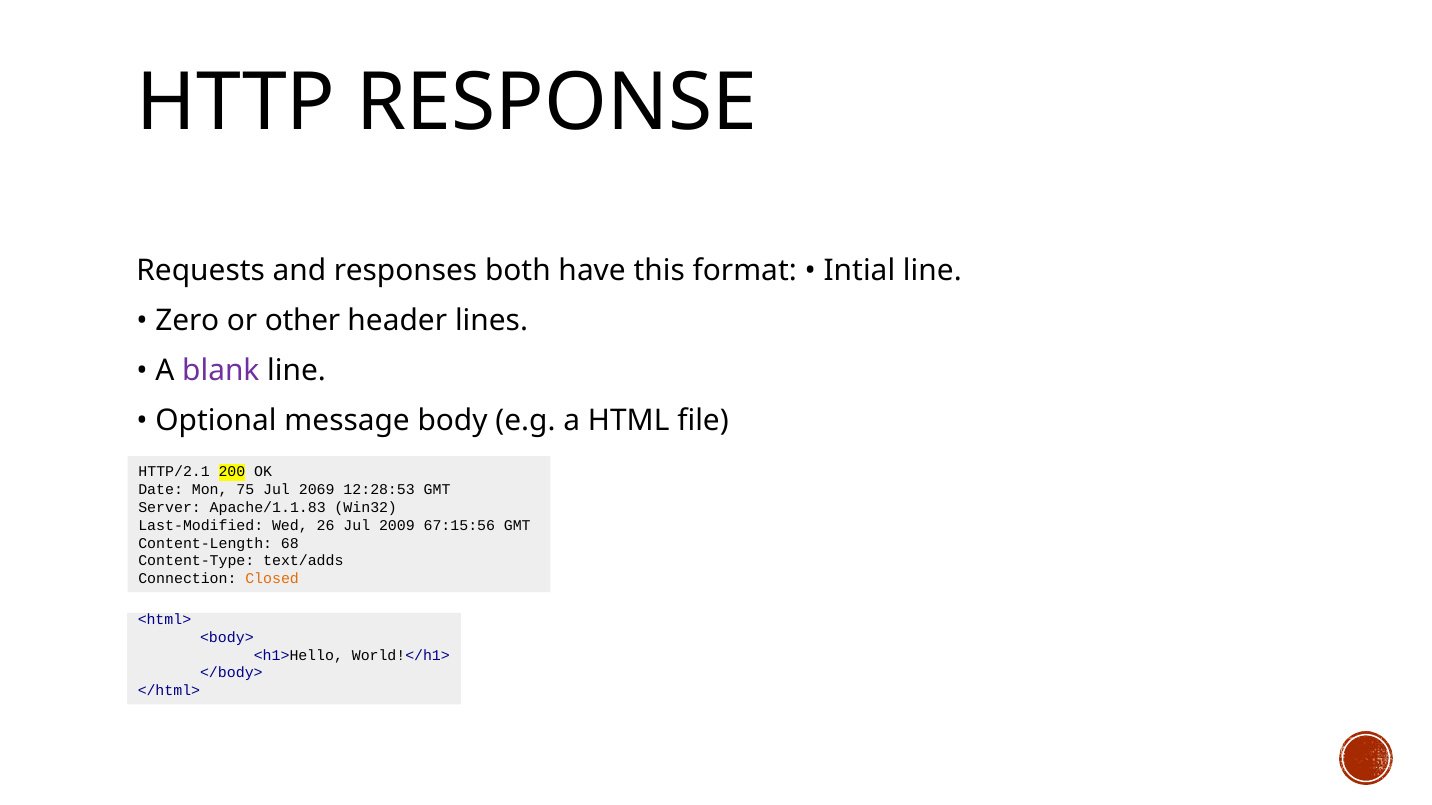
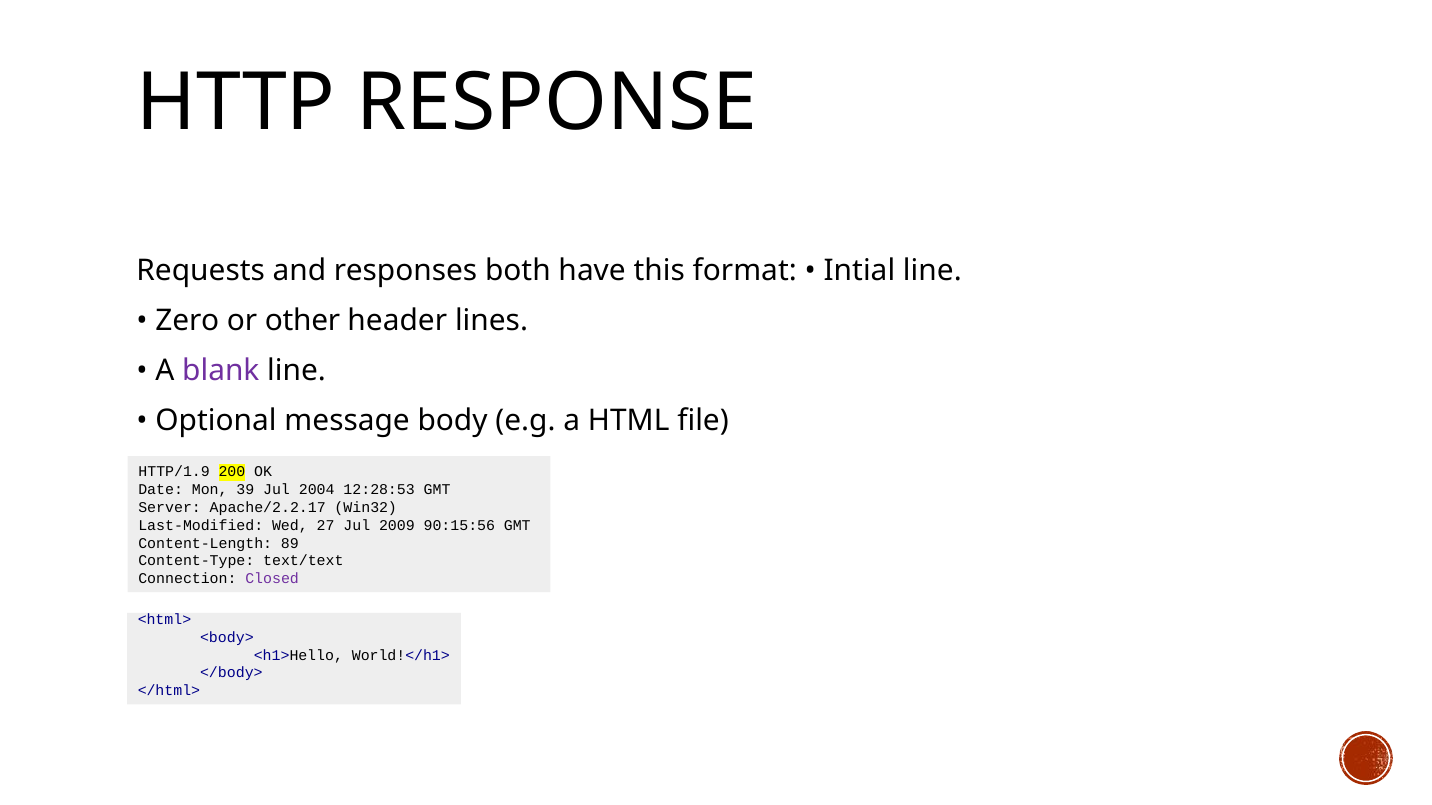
HTTP/2.1: HTTP/2.1 -> HTTP/1.9
75: 75 -> 39
2069: 2069 -> 2004
Apache/1.1.83: Apache/1.1.83 -> Apache/2.2.17
26: 26 -> 27
67:15:56: 67:15:56 -> 90:15:56
68: 68 -> 89
text/adds: text/adds -> text/text
Closed colour: orange -> purple
